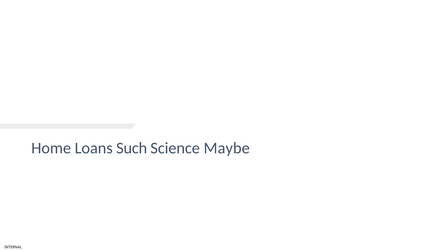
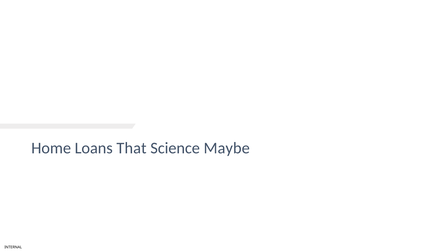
Such: Such -> That
